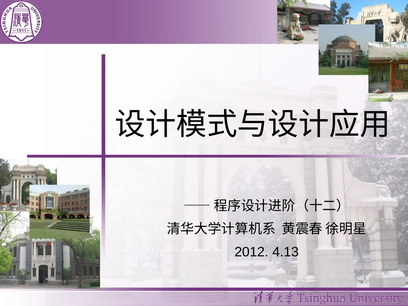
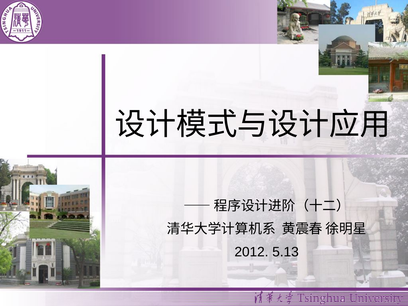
4.13: 4.13 -> 5.13
